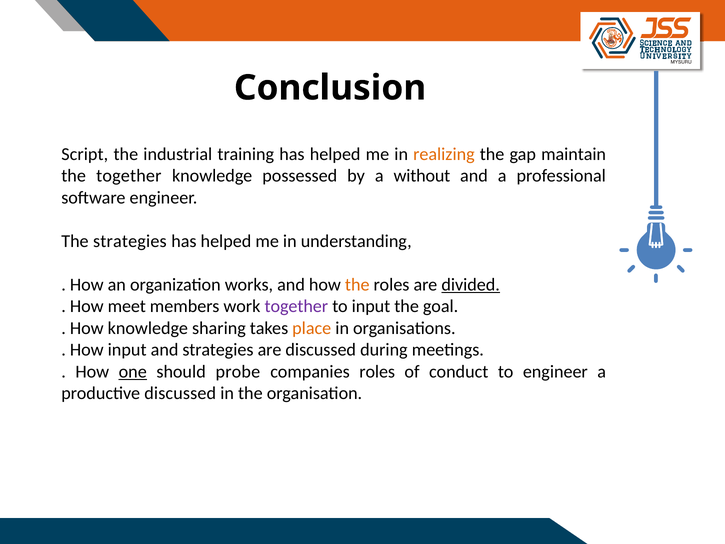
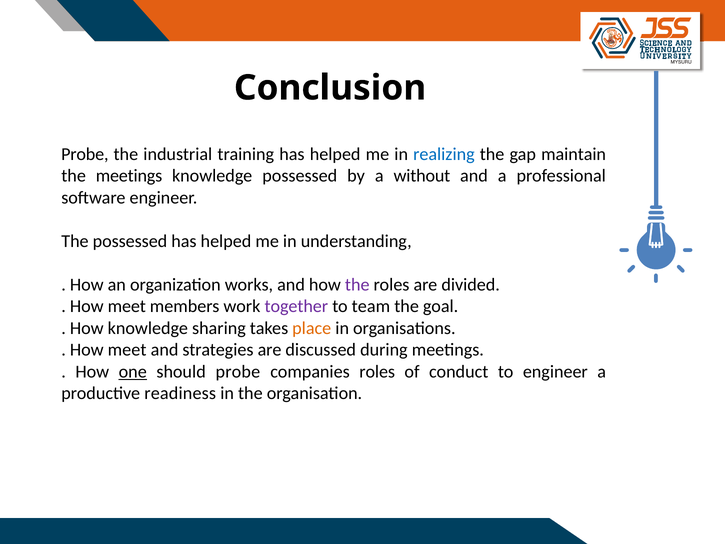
Script at (85, 154): Script -> Probe
realizing colour: orange -> blue
the together: together -> meetings
The strategies: strategies -> possessed
the at (357, 285) colour: orange -> purple
divided underline: present -> none
to input: input -> team
input at (127, 350): input -> meet
productive discussed: discussed -> readiness
